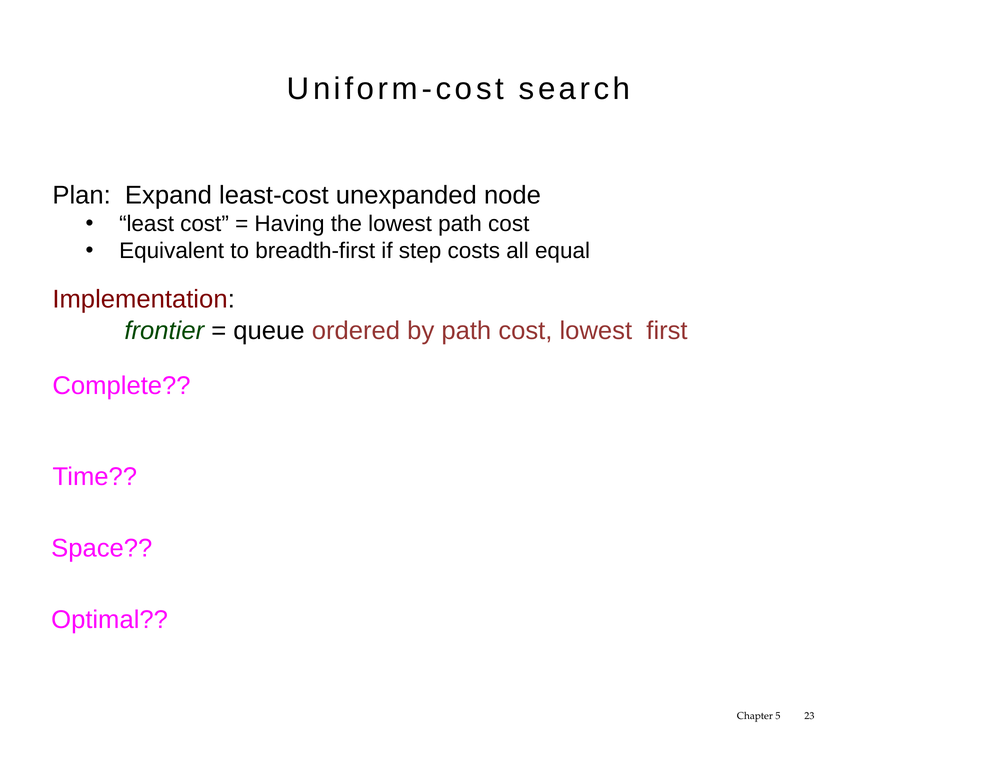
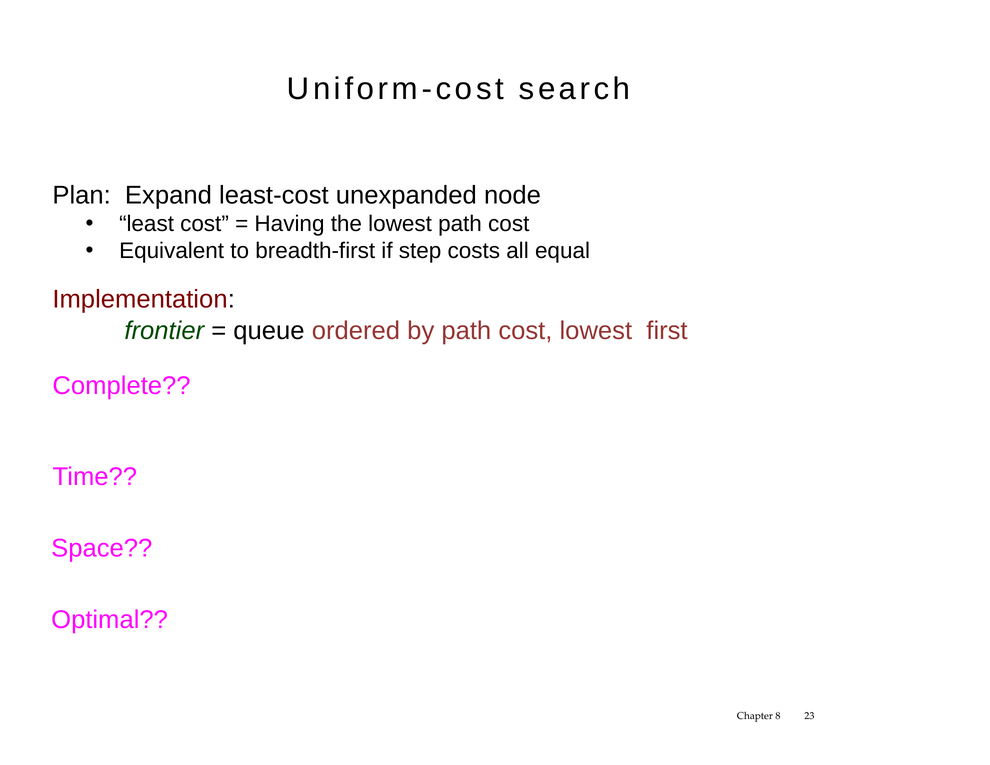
5: 5 -> 8
